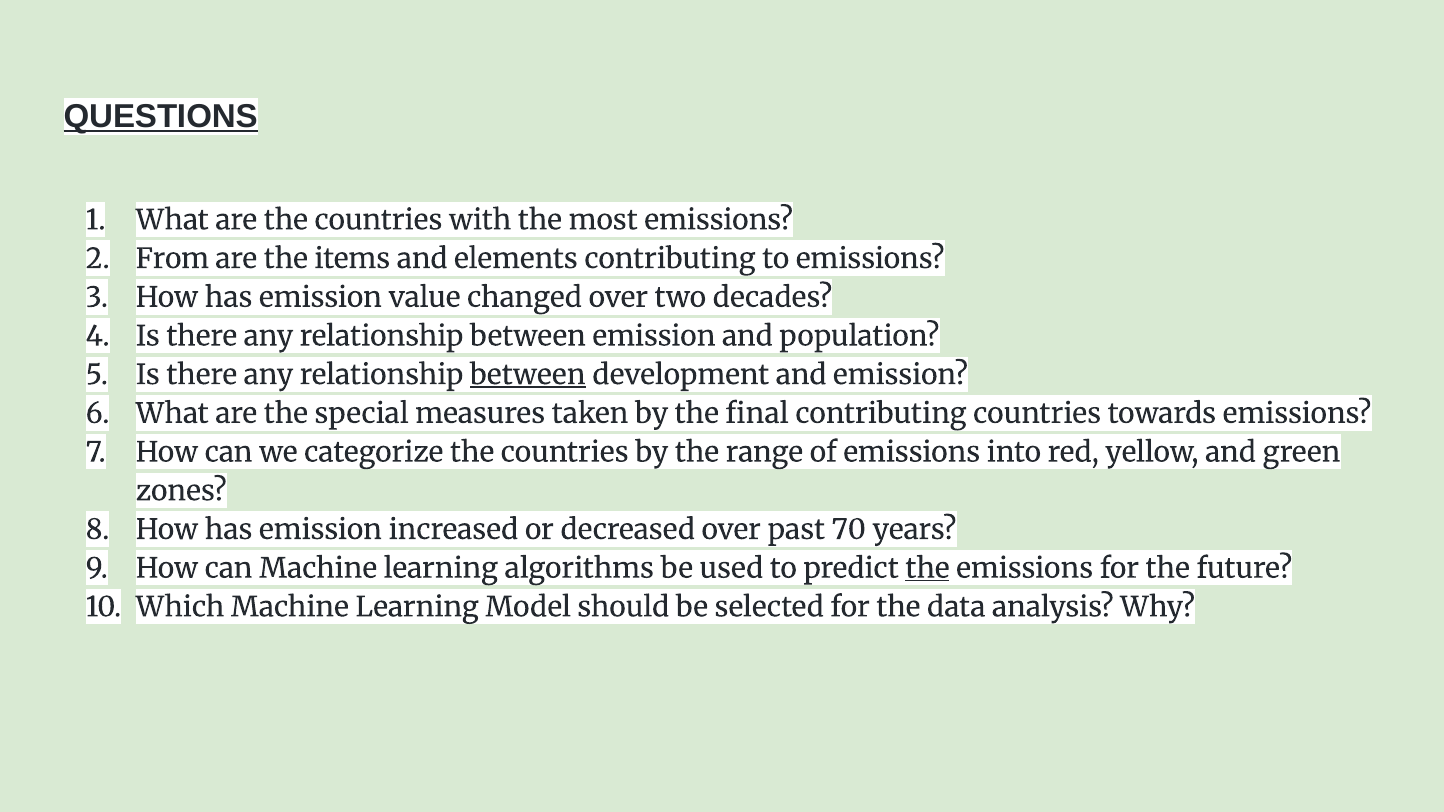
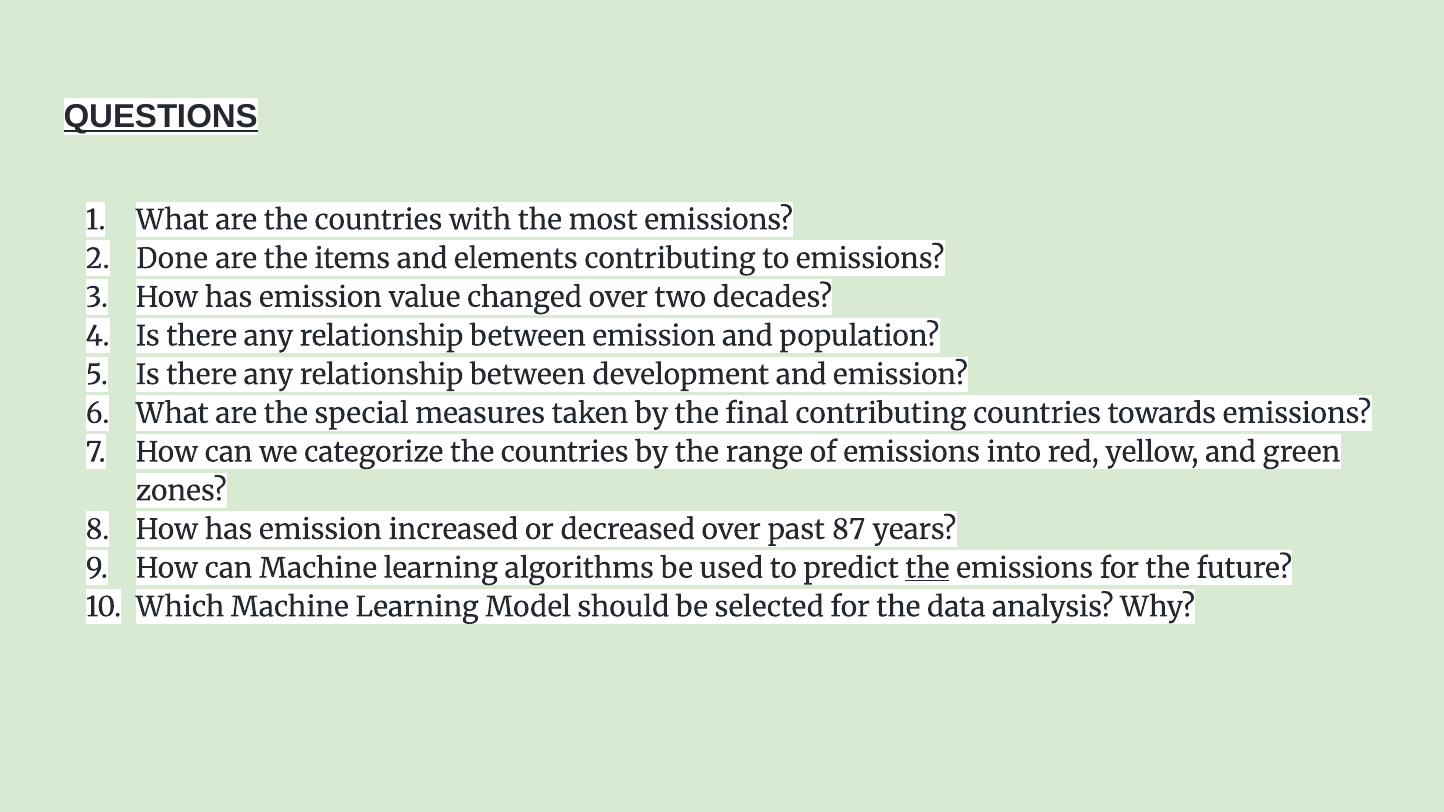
From: From -> Done
between at (528, 375) underline: present -> none
70: 70 -> 87
